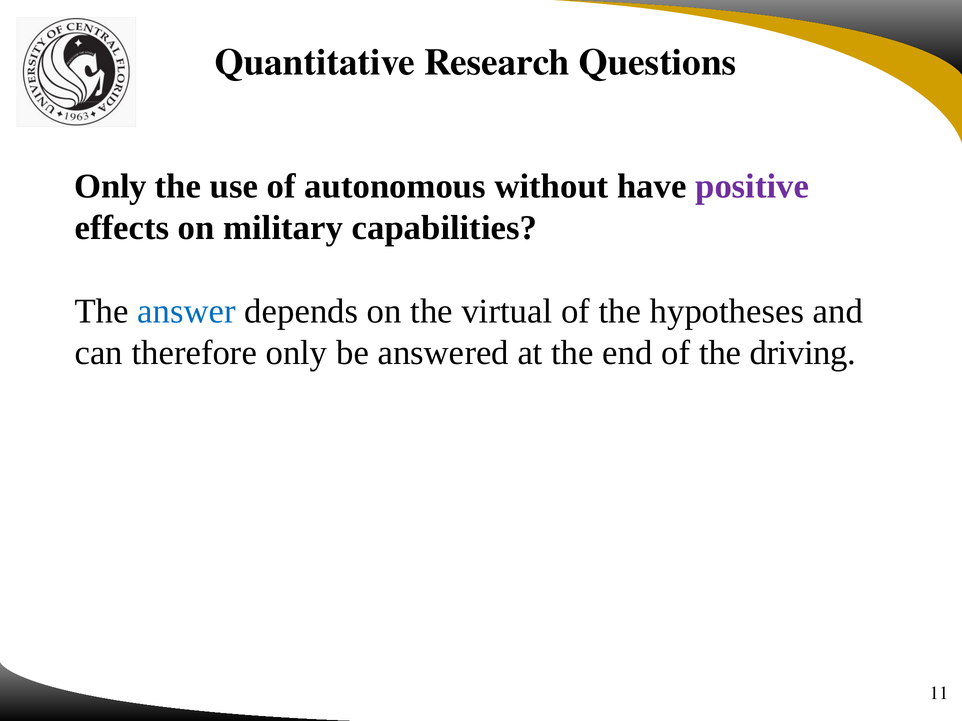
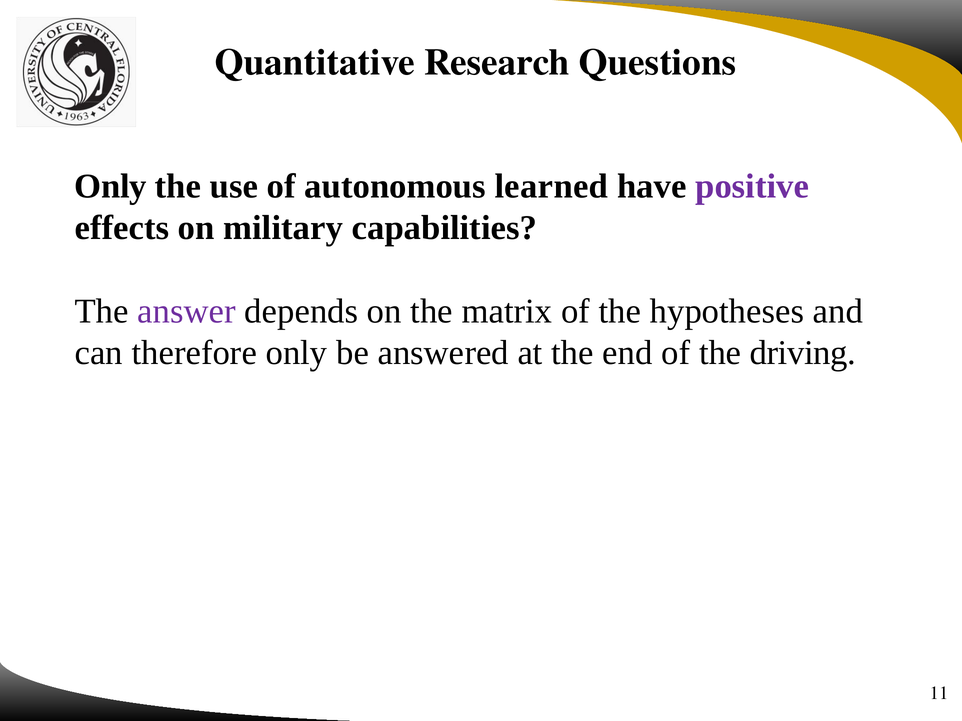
without: without -> learned
answer colour: blue -> purple
virtual: virtual -> matrix
